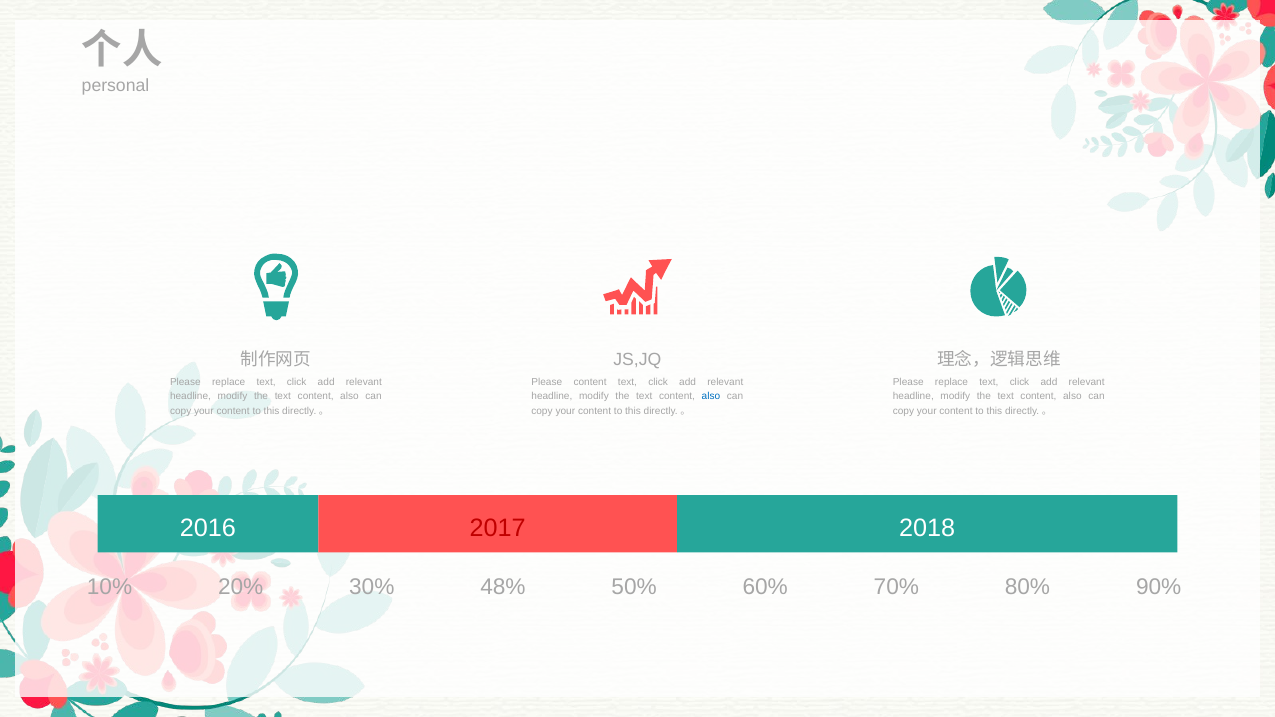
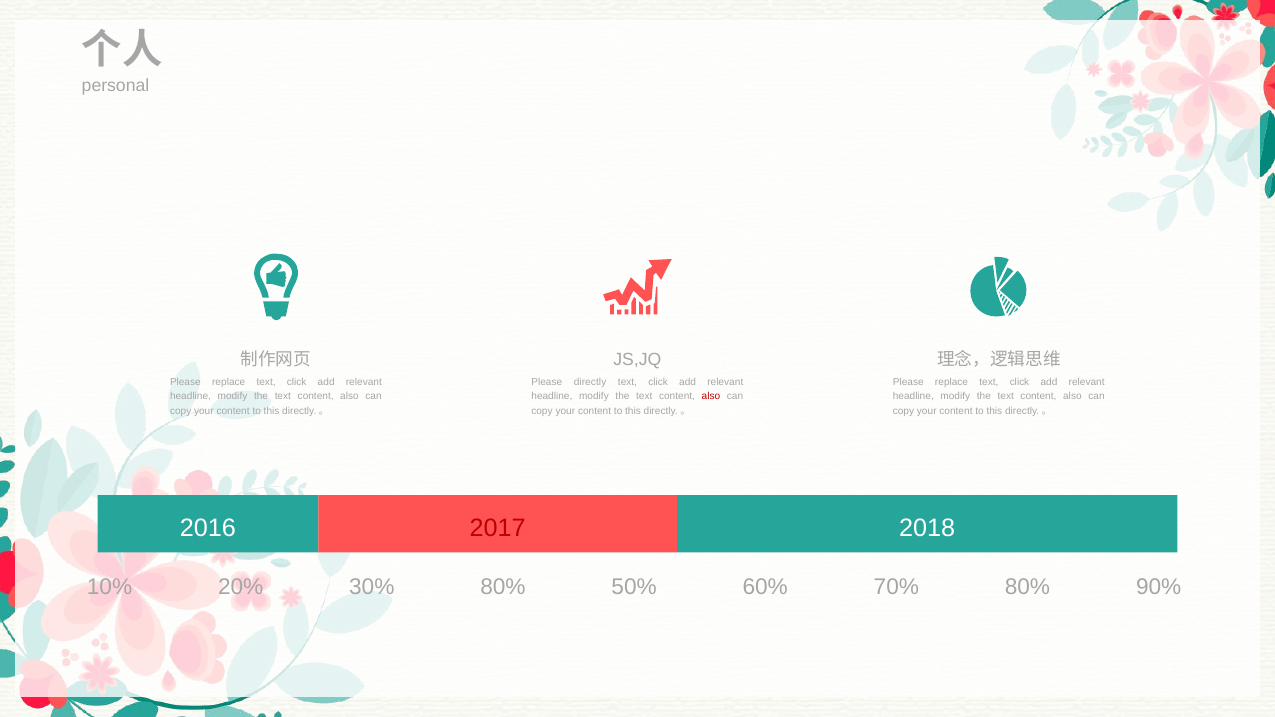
Please content: content -> directly
also at (711, 397) colour: blue -> red
30% 48%: 48% -> 80%
